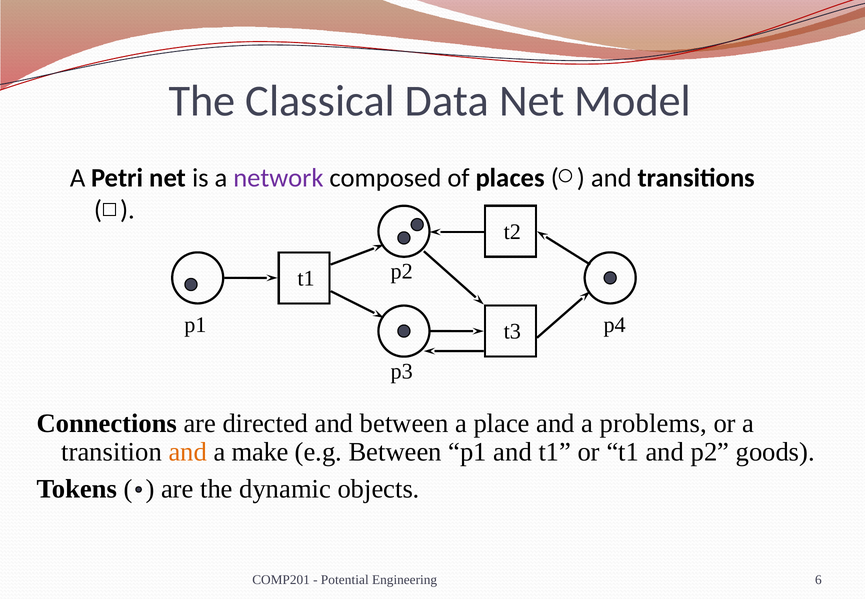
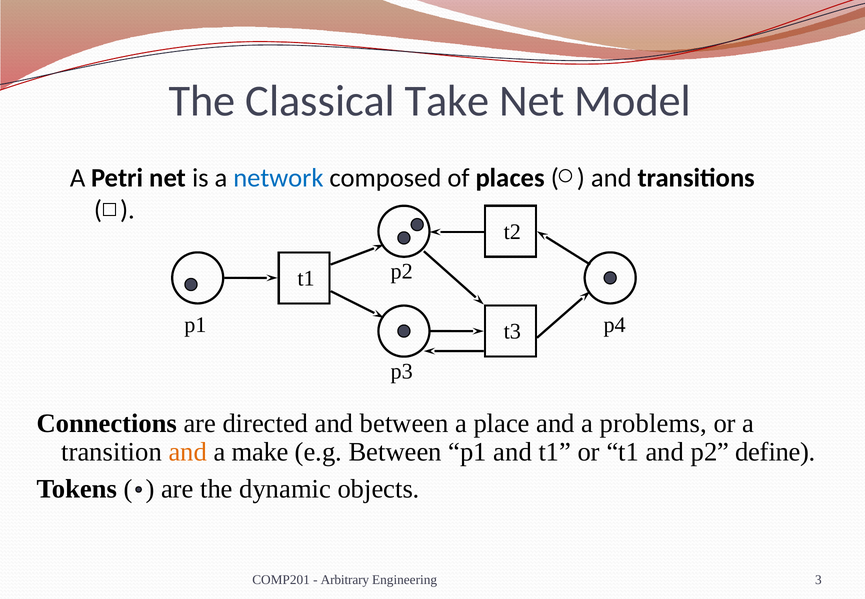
Data: Data -> Take
network colour: purple -> blue
goods: goods -> define
Potential: Potential -> Arbitrary
6: 6 -> 3
